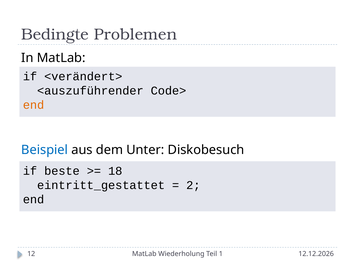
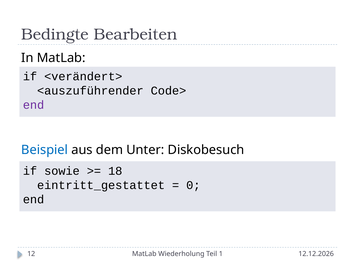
Problemen: Problemen -> Bearbeiten
end at (34, 105) colour: orange -> purple
beste: beste -> sowie
2: 2 -> 0
